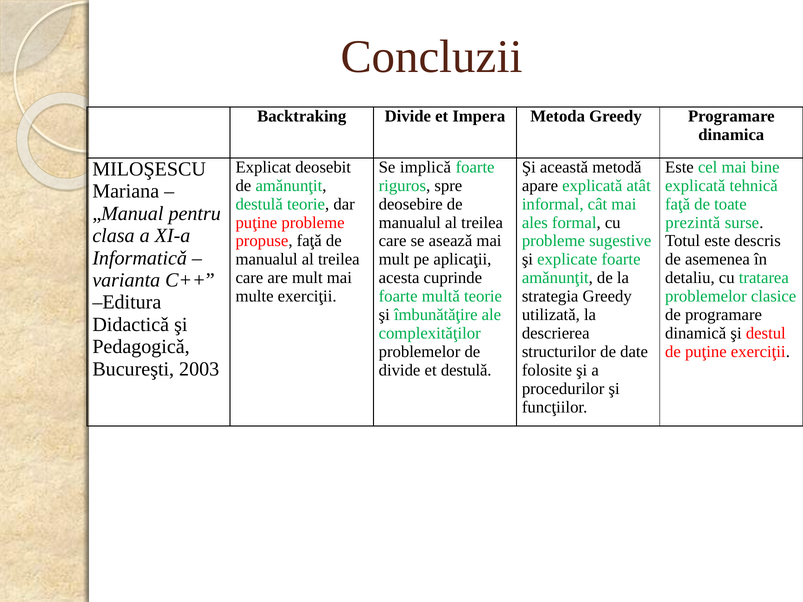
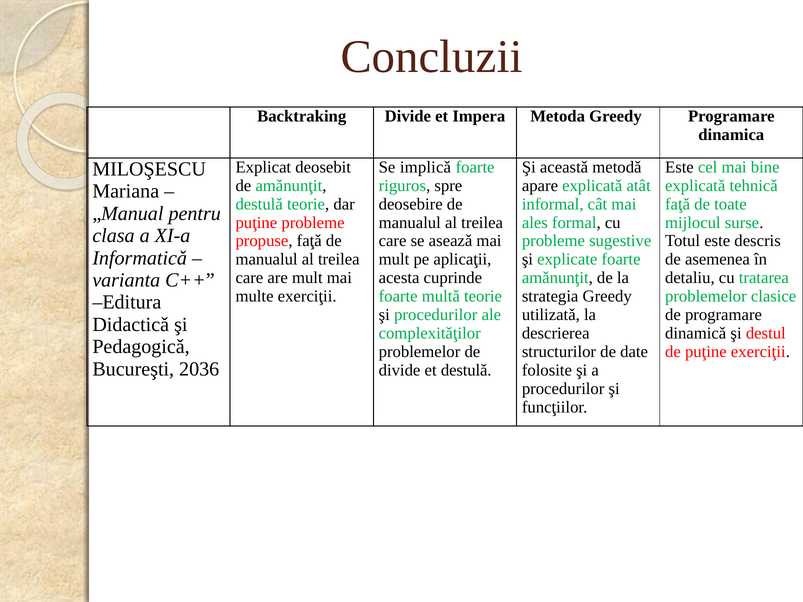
prezintǎ: prezintǎ -> mijlocul
şi îmbunǎtǎţire: îmbunǎtǎţire -> procedurilor
2003: 2003 -> 2036
